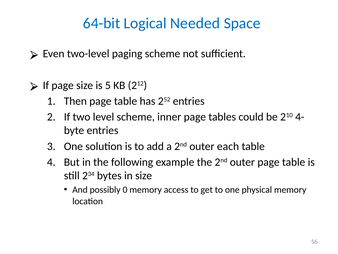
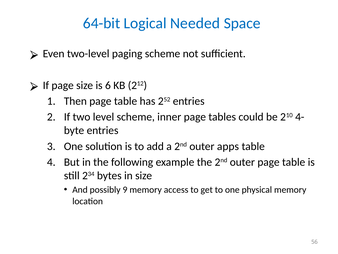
5: 5 -> 6
each: each -> apps
0: 0 -> 9
